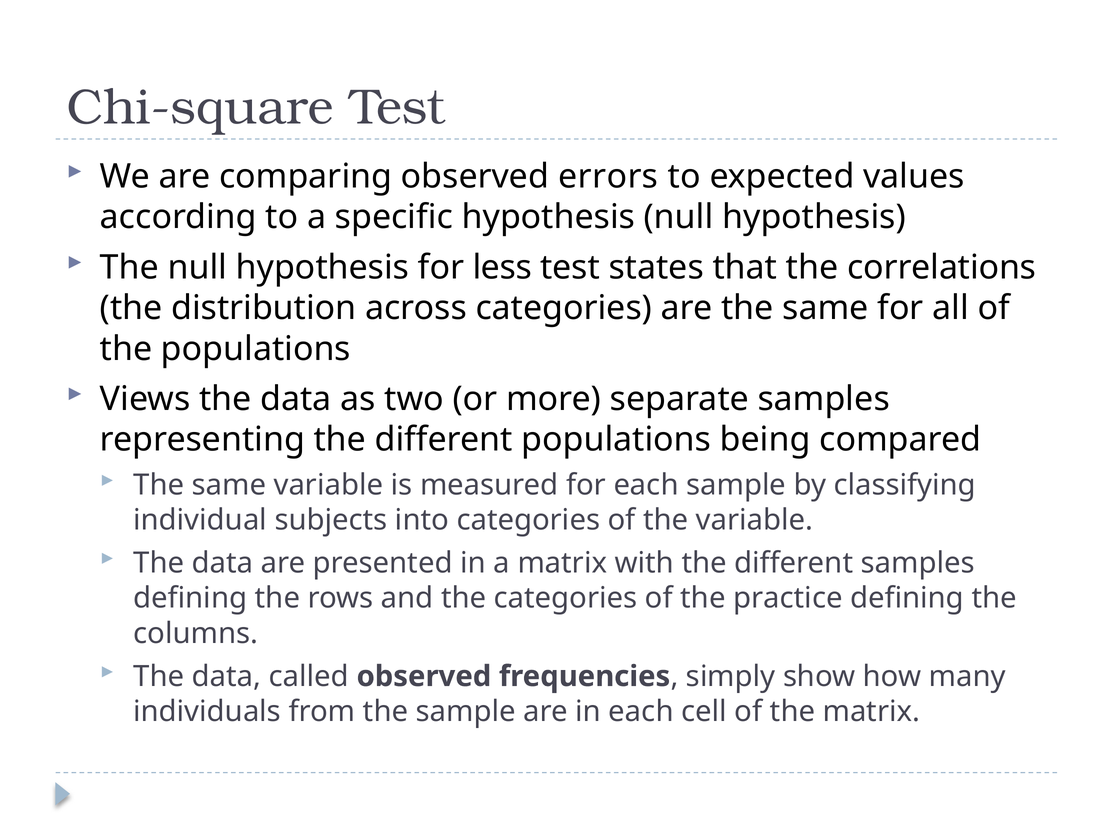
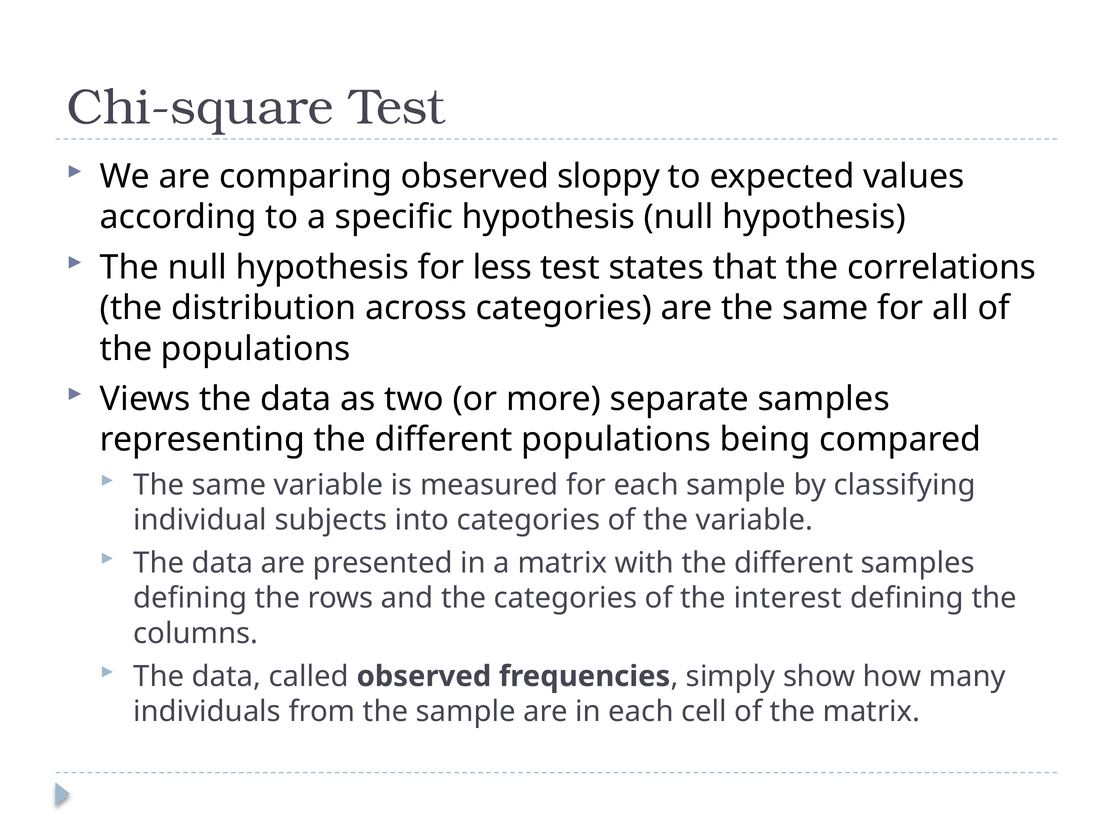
errors: errors -> sloppy
practice: practice -> interest
